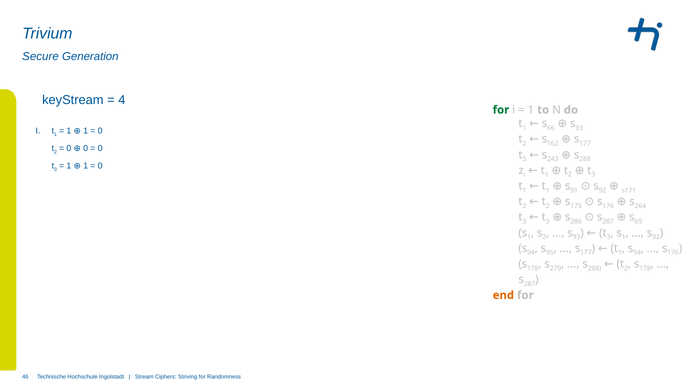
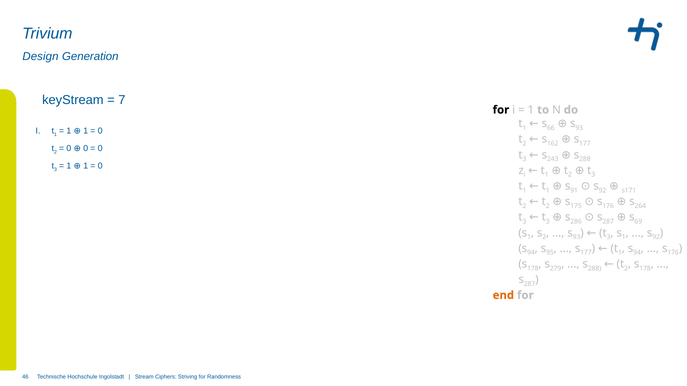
Secure: Secure -> Design
4: 4 -> 7
for at (501, 110) colour: green -> black
